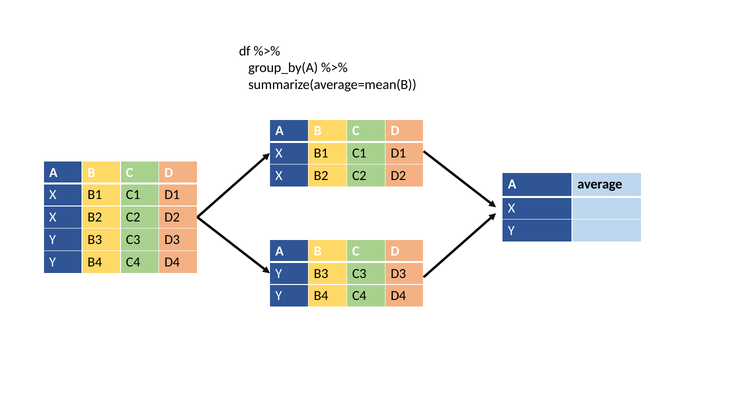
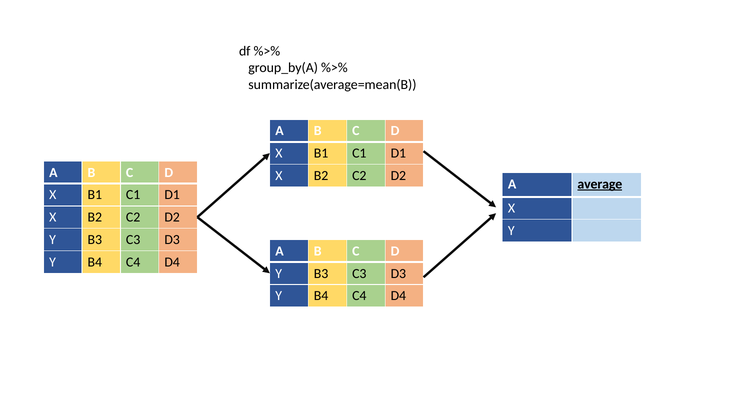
average underline: none -> present
